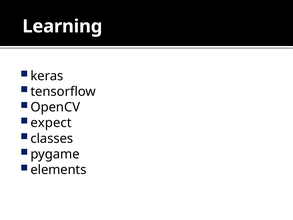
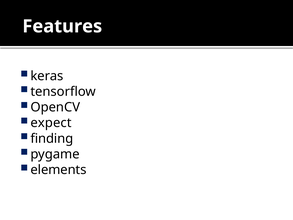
Learning: Learning -> Features
classes: classes -> finding
